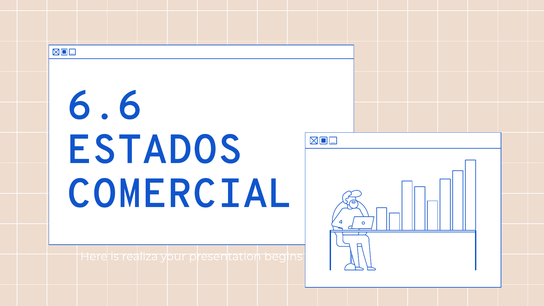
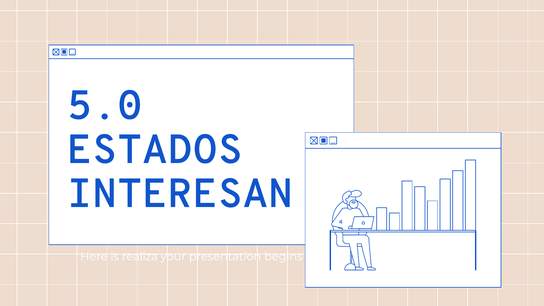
6.6: 6.6 -> 5.0
COMERCIAL: COMERCIAL -> INTERESAN
